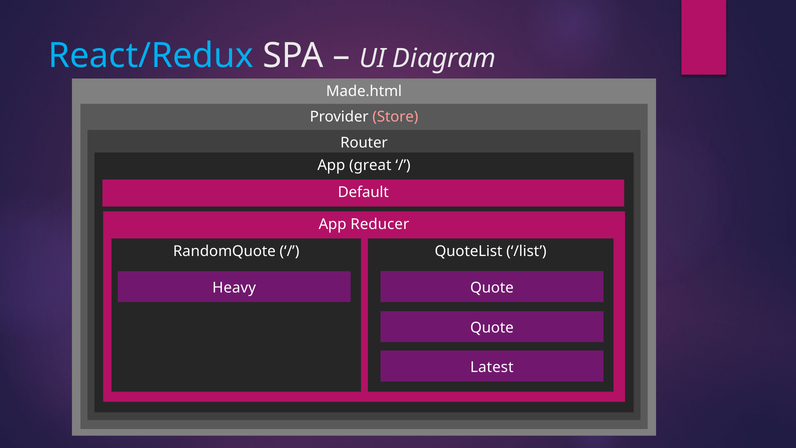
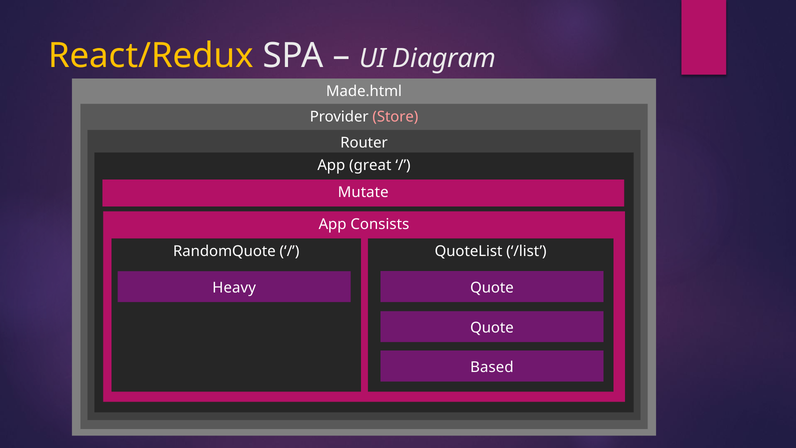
React/Redux colour: light blue -> yellow
Default: Default -> Mutate
Reducer: Reducer -> Consists
Latest: Latest -> Based
